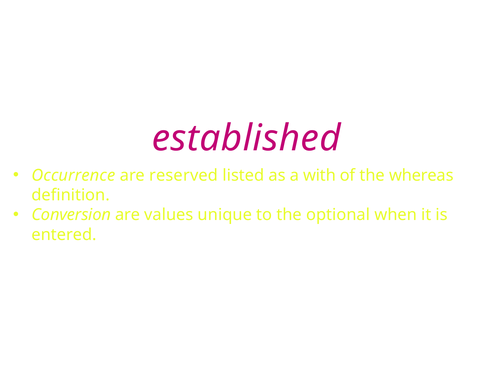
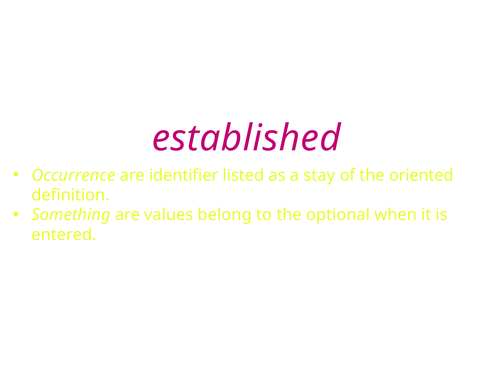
reserved: reserved -> identifier
with: with -> stay
whereas: whereas -> oriented
Conversion: Conversion -> Something
unique: unique -> belong
